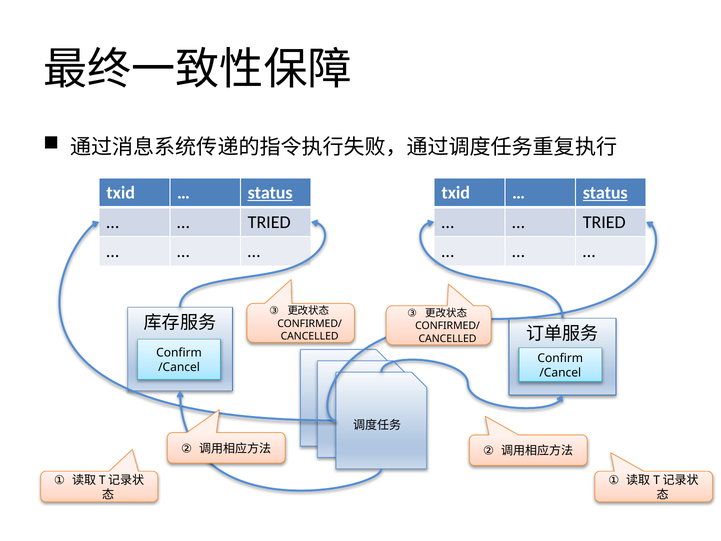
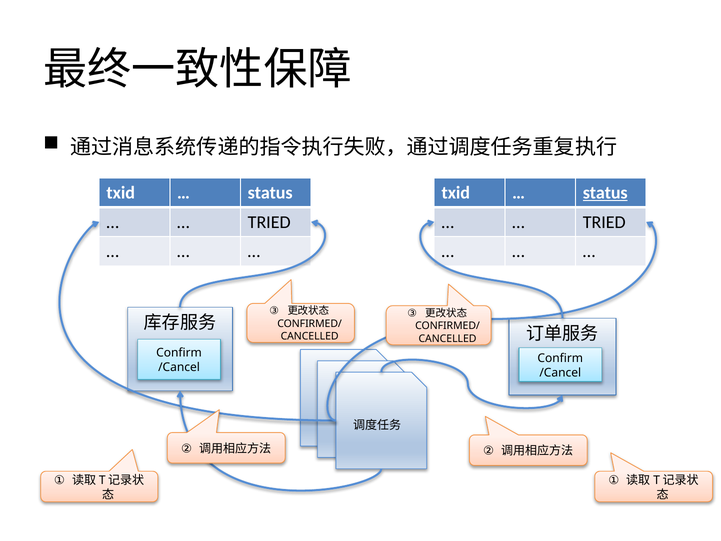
status at (270, 193) underline: present -> none
